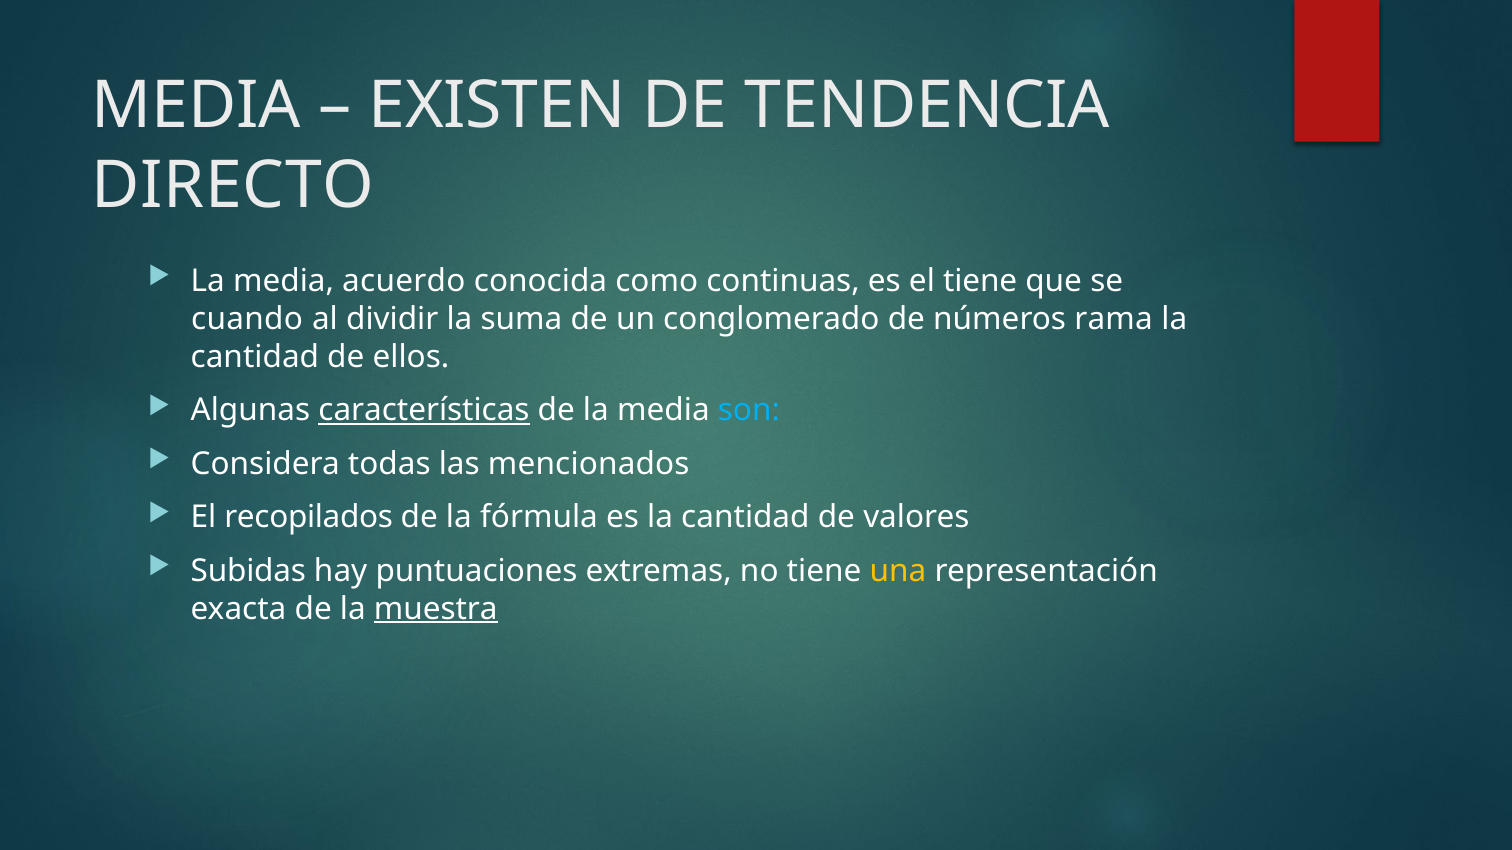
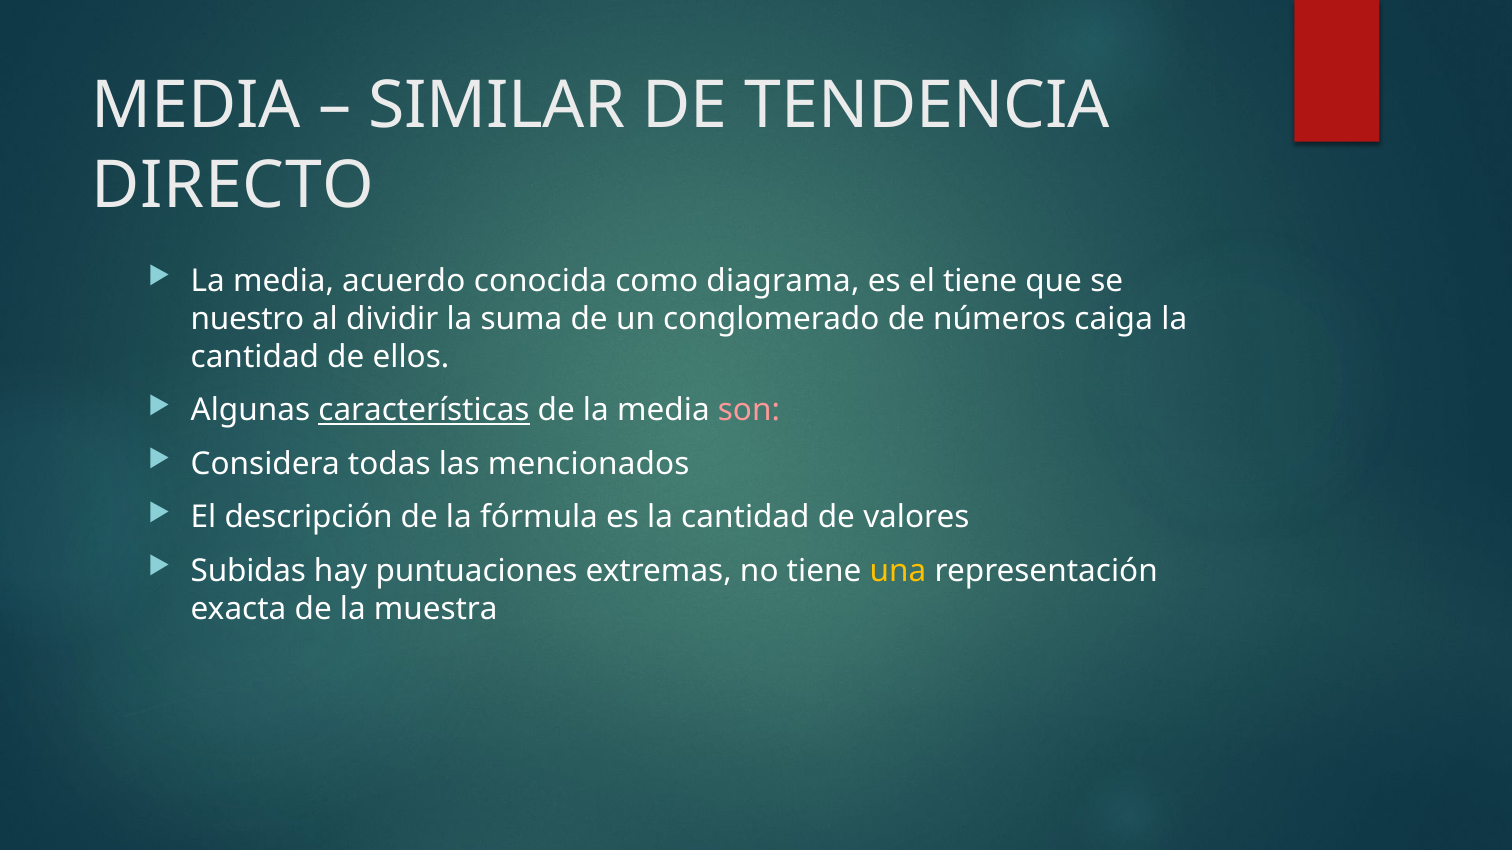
EXISTEN: EXISTEN -> SIMILAR
continuas: continuas -> diagrama
cuando: cuando -> nuestro
rama: rama -> caiga
son colour: light blue -> pink
recopilados: recopilados -> descripción
muestra underline: present -> none
